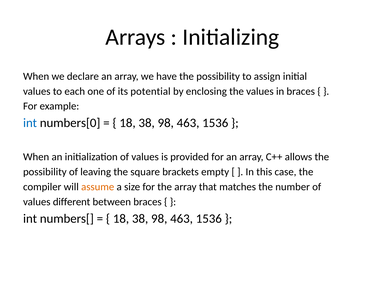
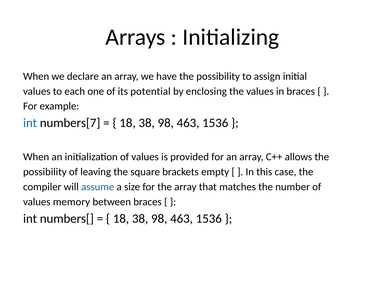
numbers[0: numbers[0 -> numbers[7
assume colour: orange -> blue
different: different -> memory
